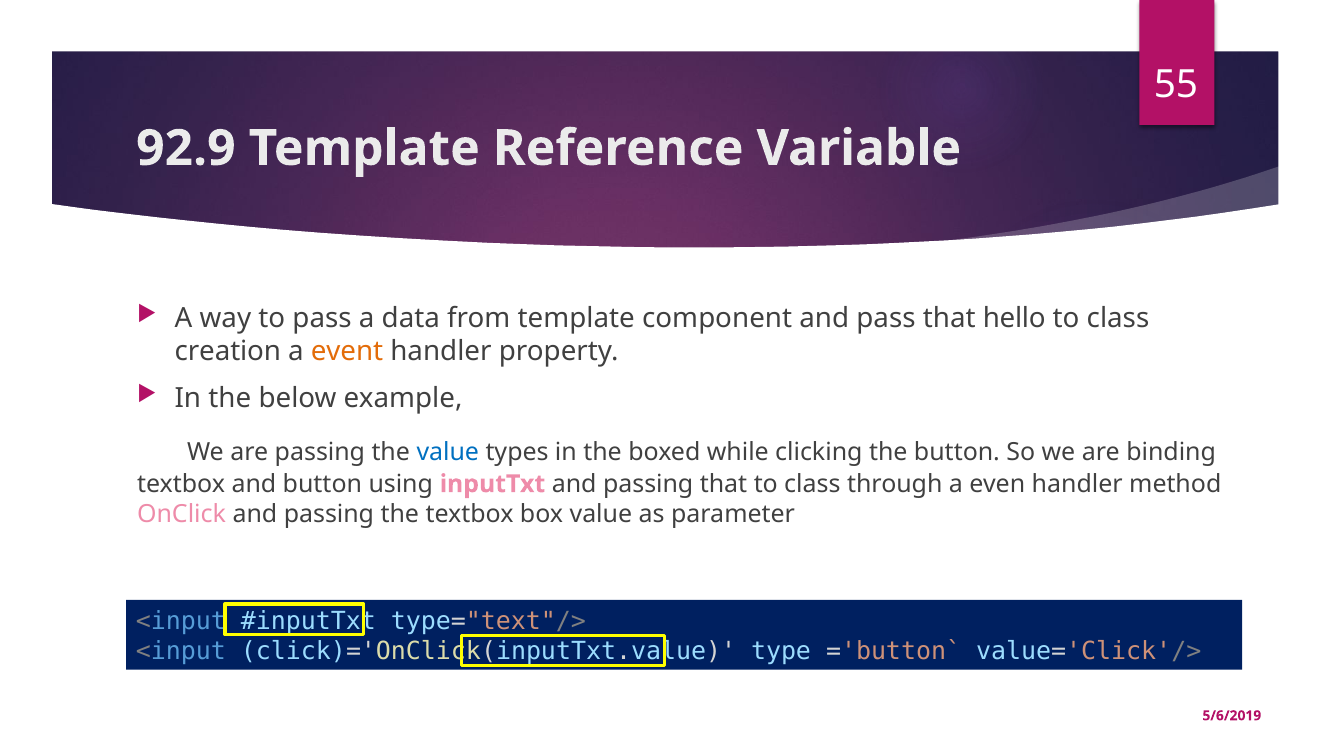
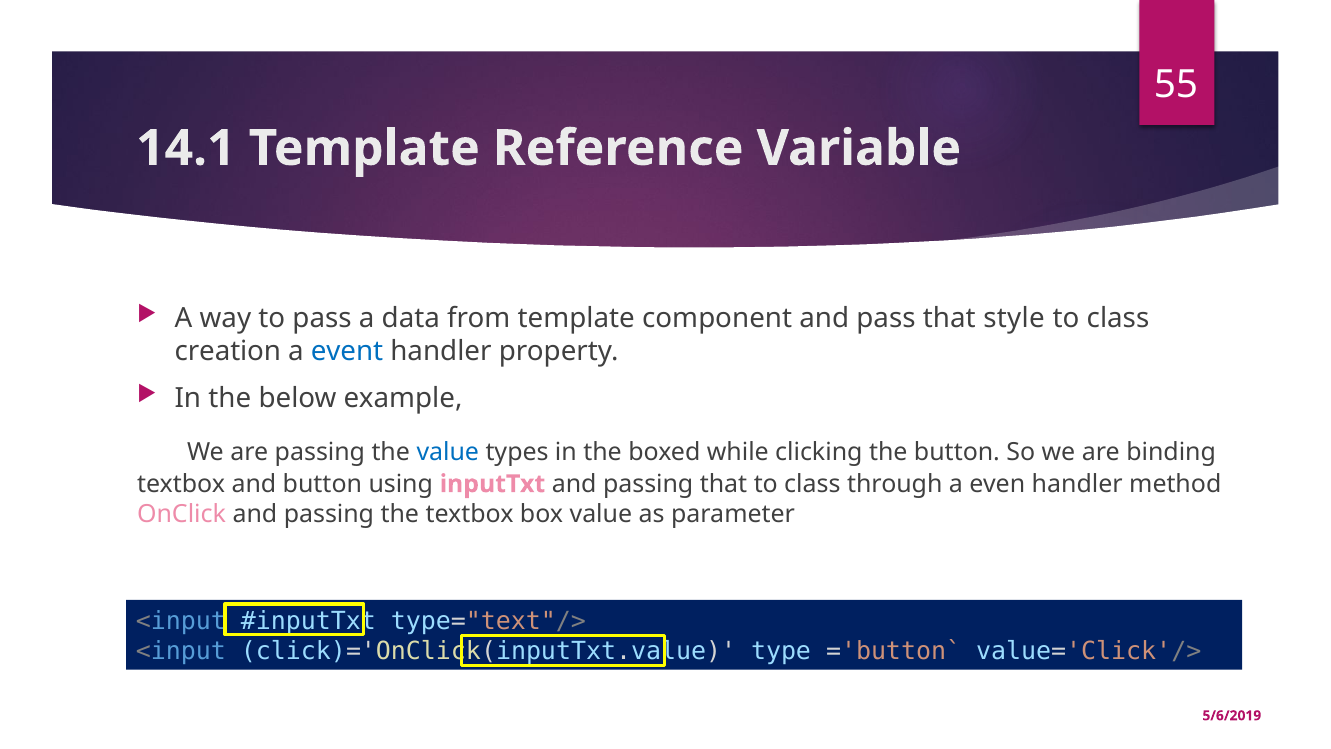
92.9: 92.9 -> 14.1
hello: hello -> style
event colour: orange -> blue
